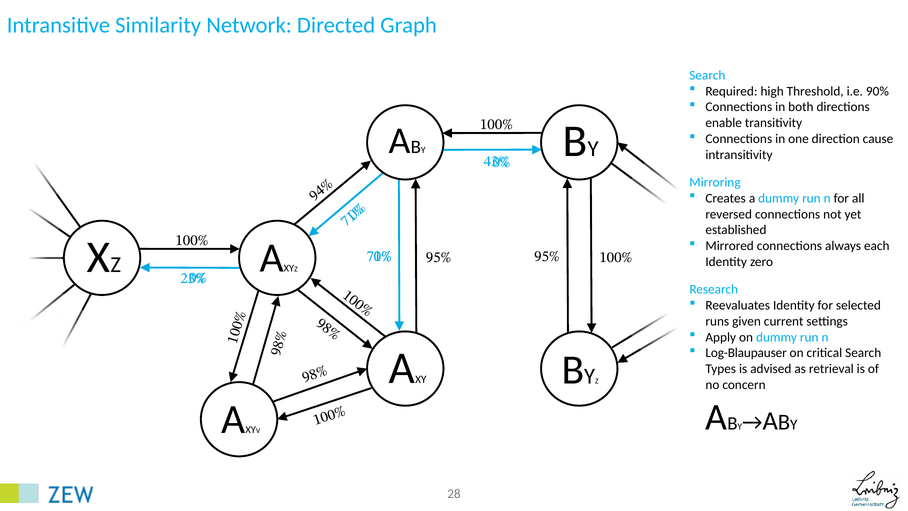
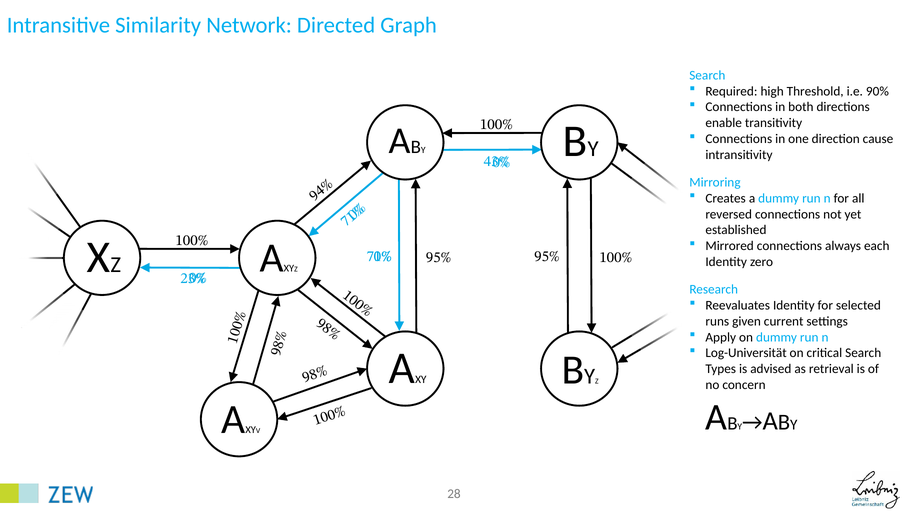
Log-Blaupauser: Log-Blaupauser -> Log-Universität
